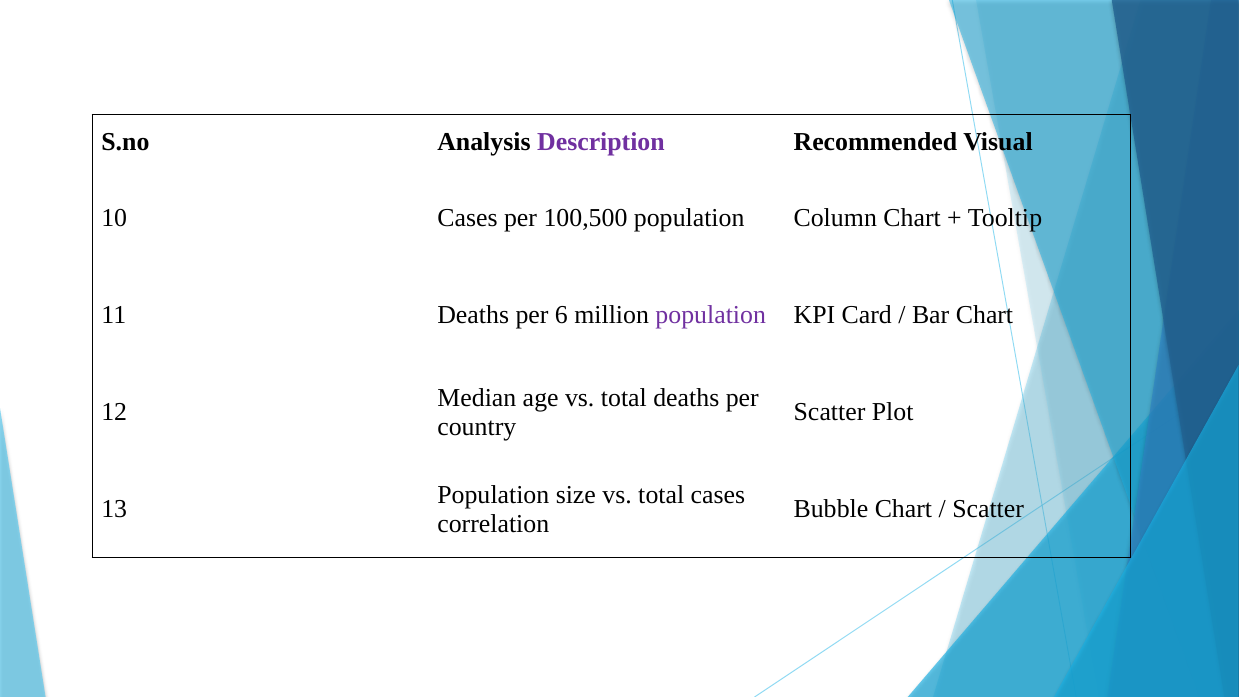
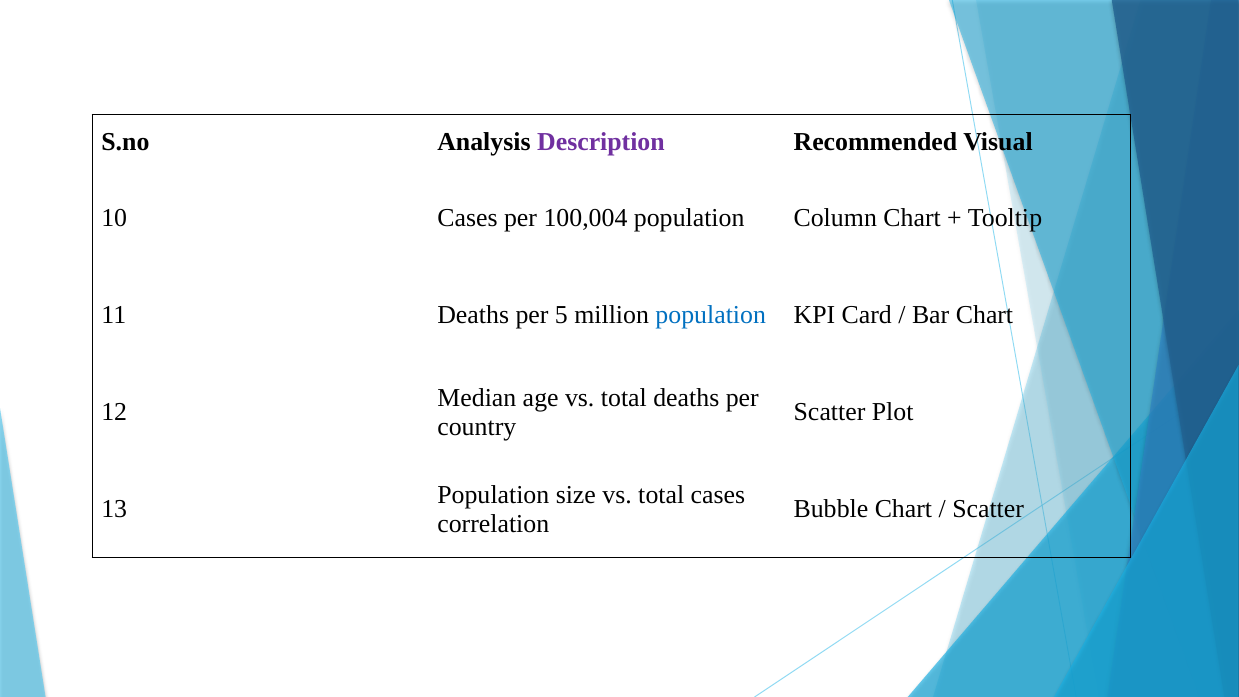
100,500: 100,500 -> 100,004
6: 6 -> 5
population at (711, 315) colour: purple -> blue
